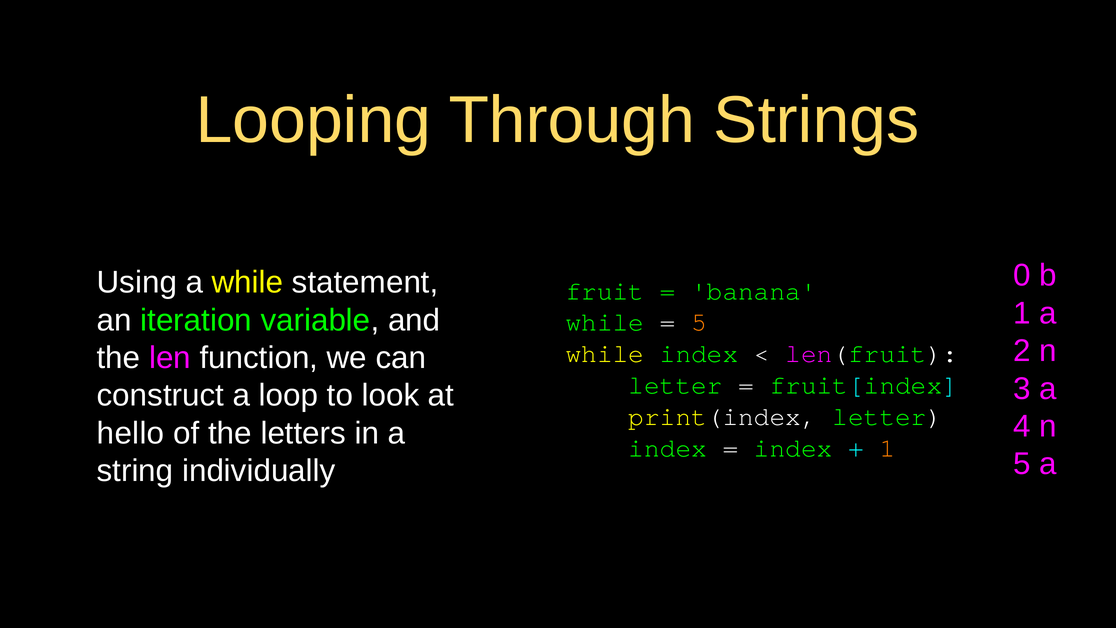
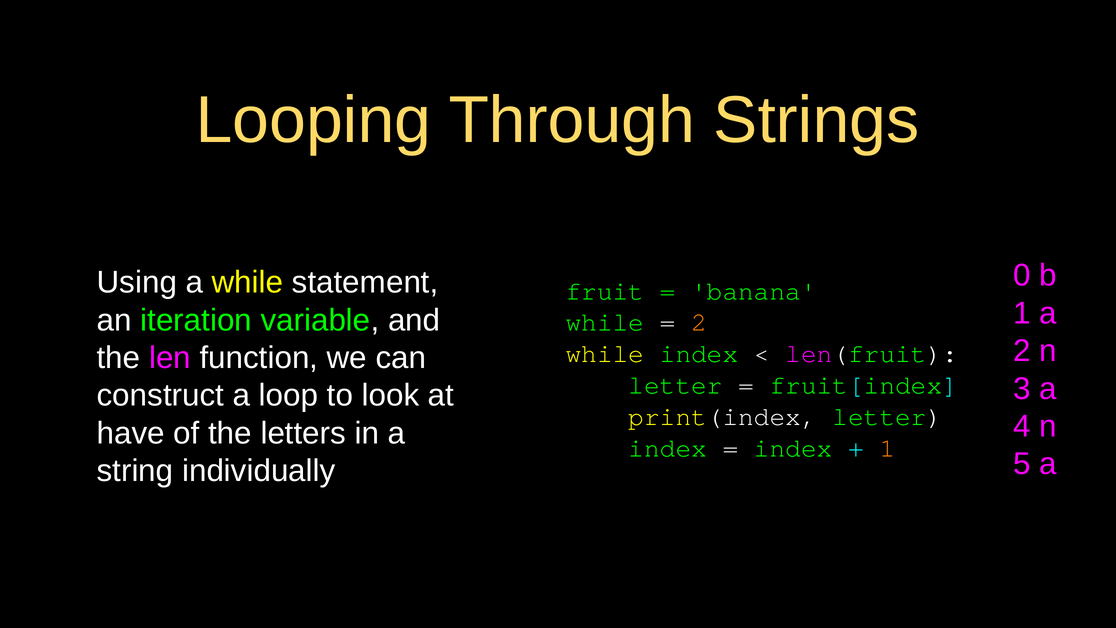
5 at (699, 322): 5 -> 2
hello: hello -> have
